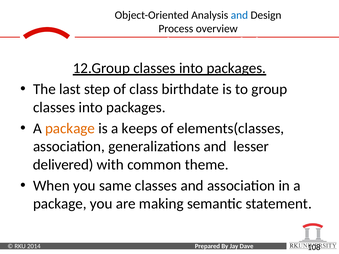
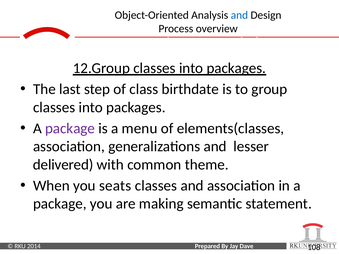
package at (70, 129) colour: orange -> purple
keeps: keeps -> menu
same: same -> seats
